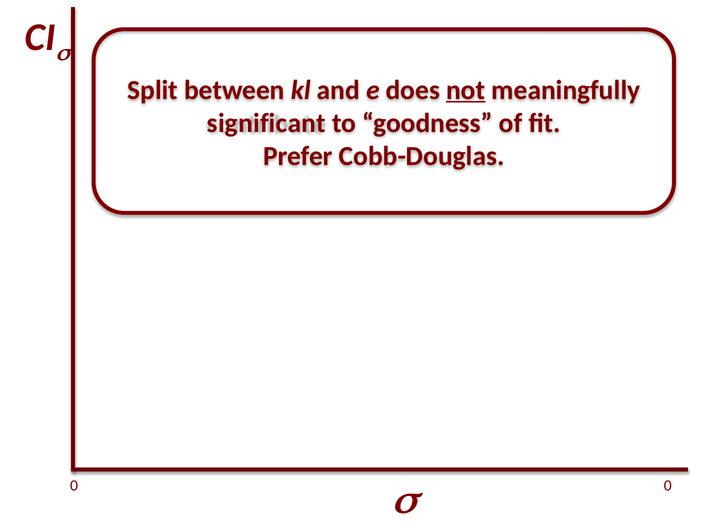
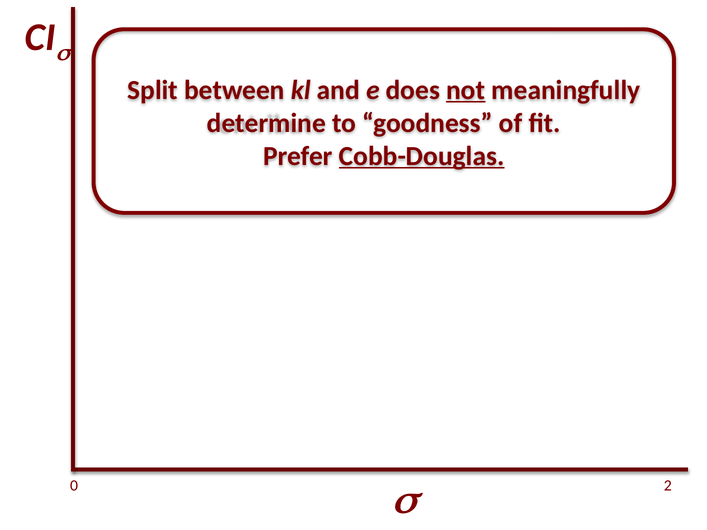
significant: significant -> determine
Cobb-Douglas underline: none -> present
0 0: 0 -> 2
